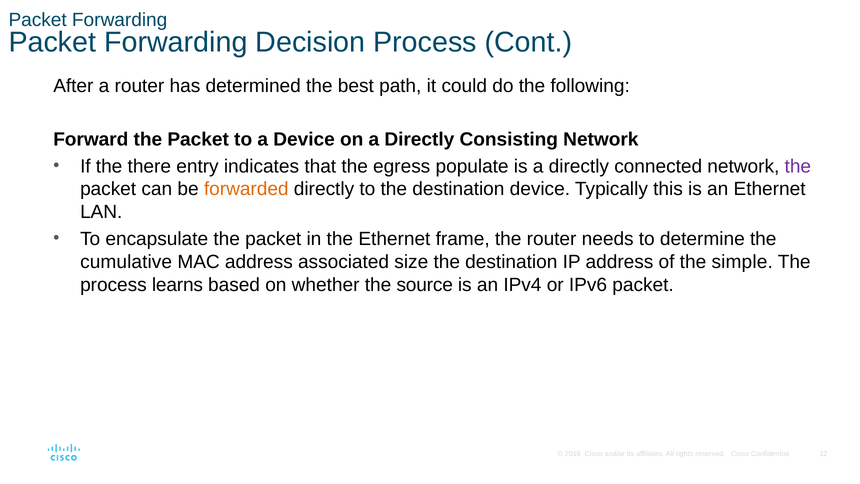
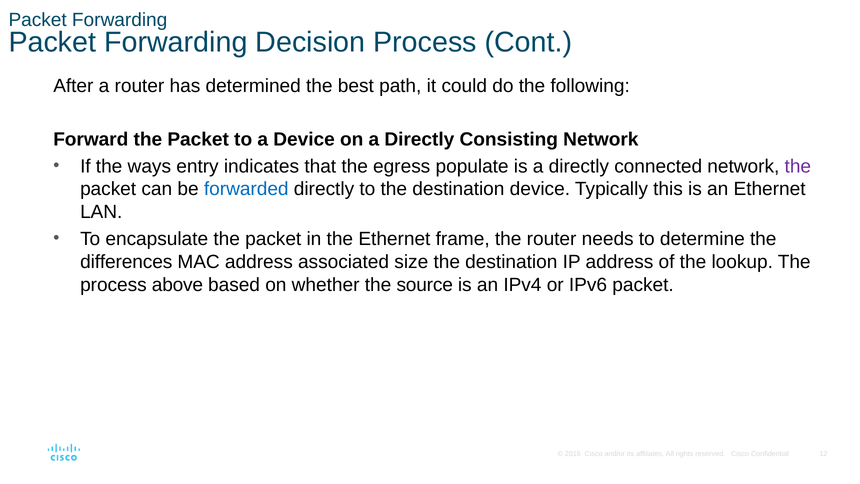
there: there -> ways
forwarded colour: orange -> blue
cumulative: cumulative -> differences
simple: simple -> lookup
learns: learns -> above
